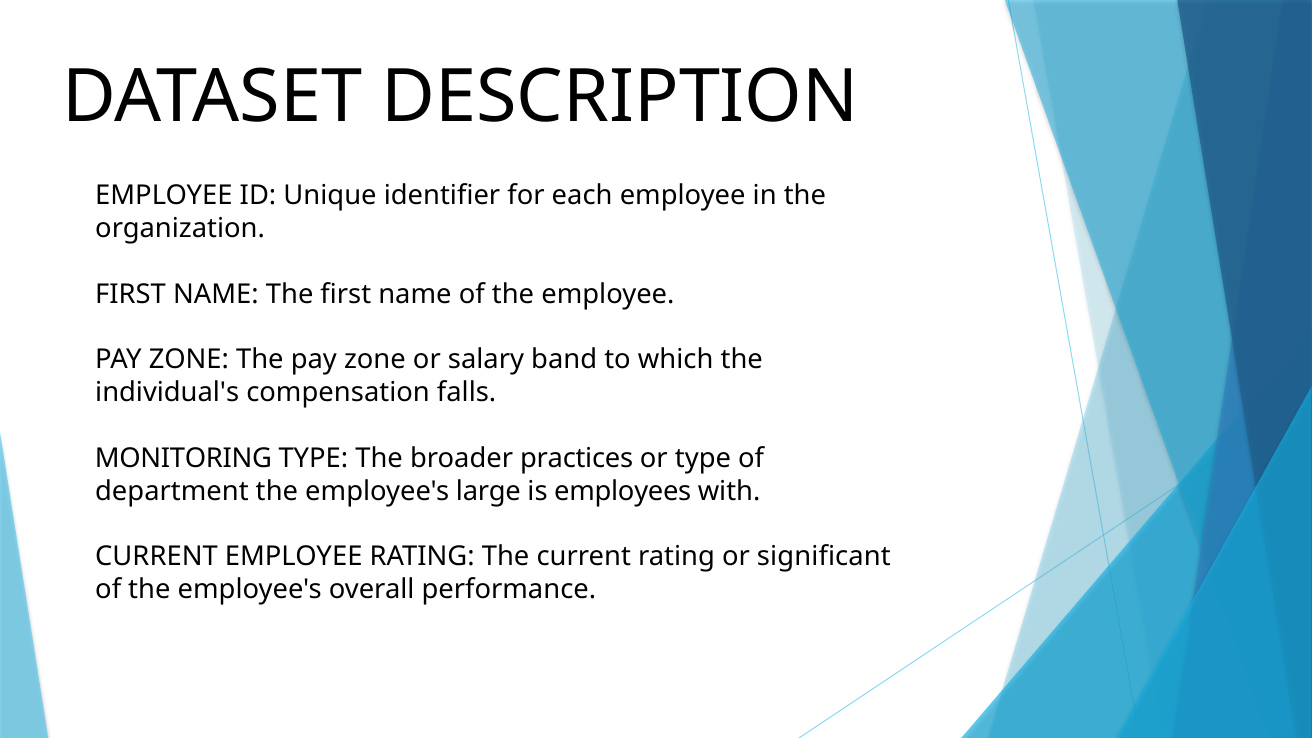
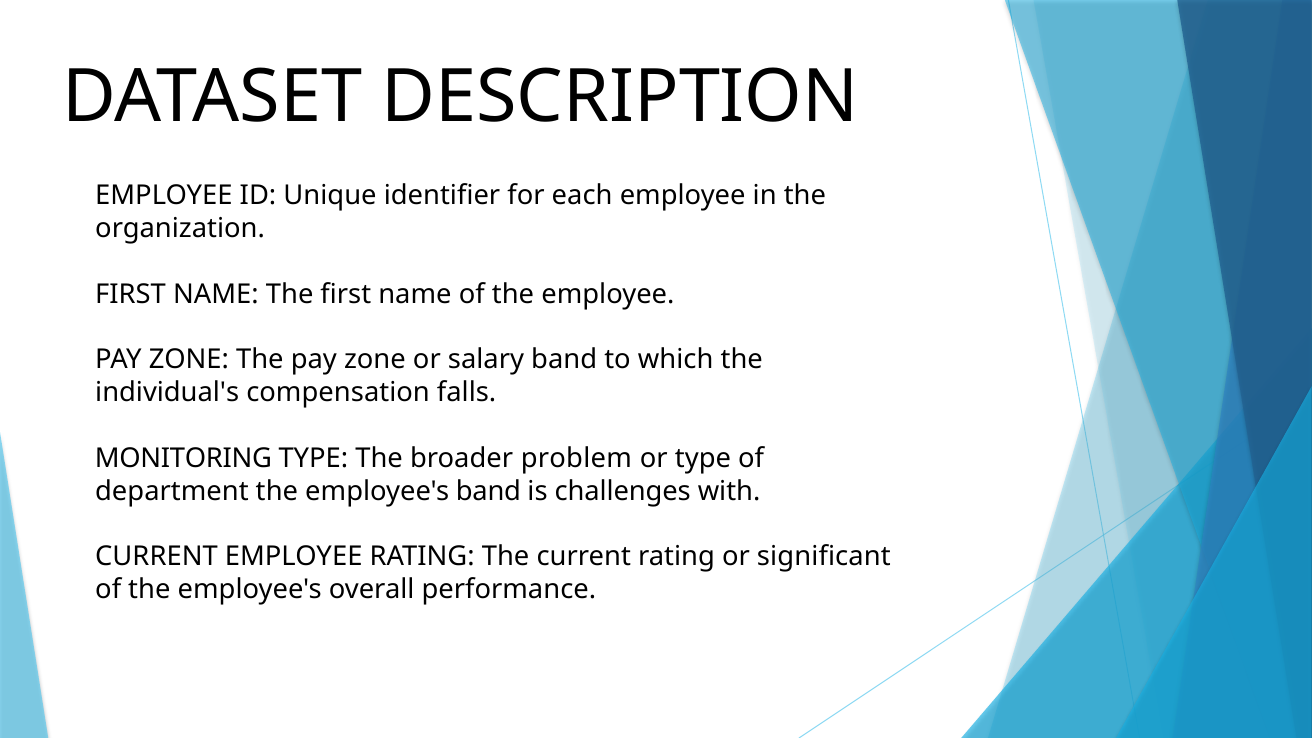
practices: practices -> problem
employee's large: large -> band
employees: employees -> challenges
